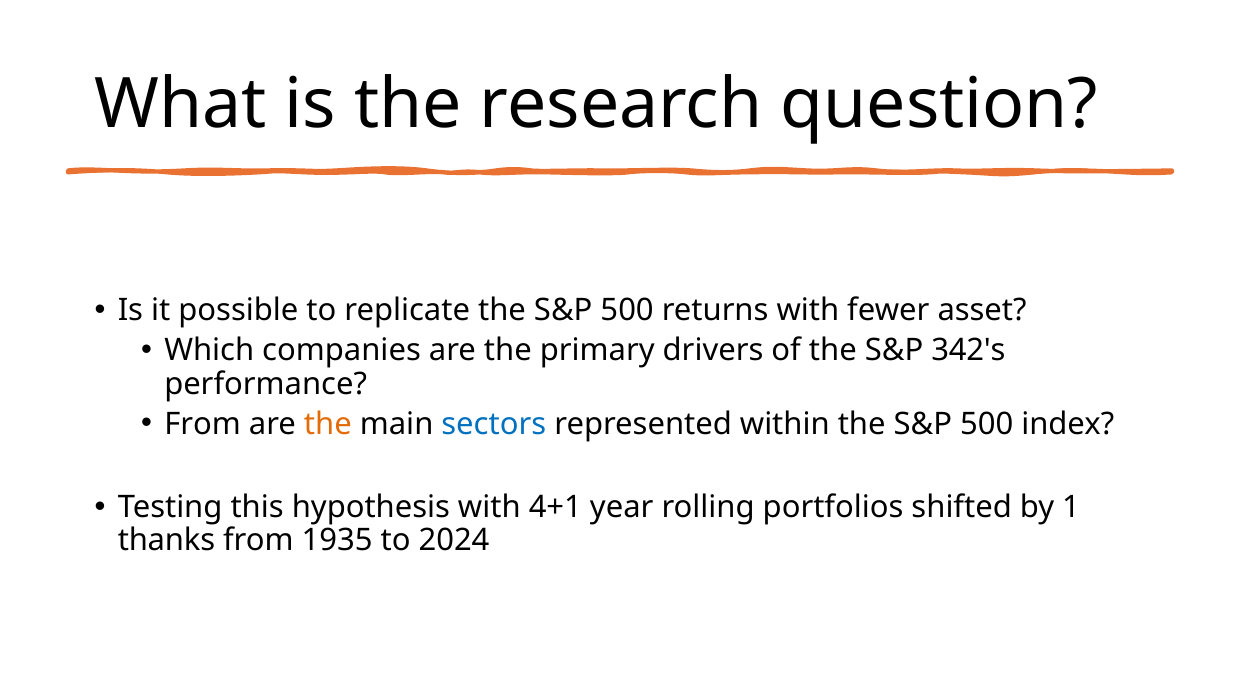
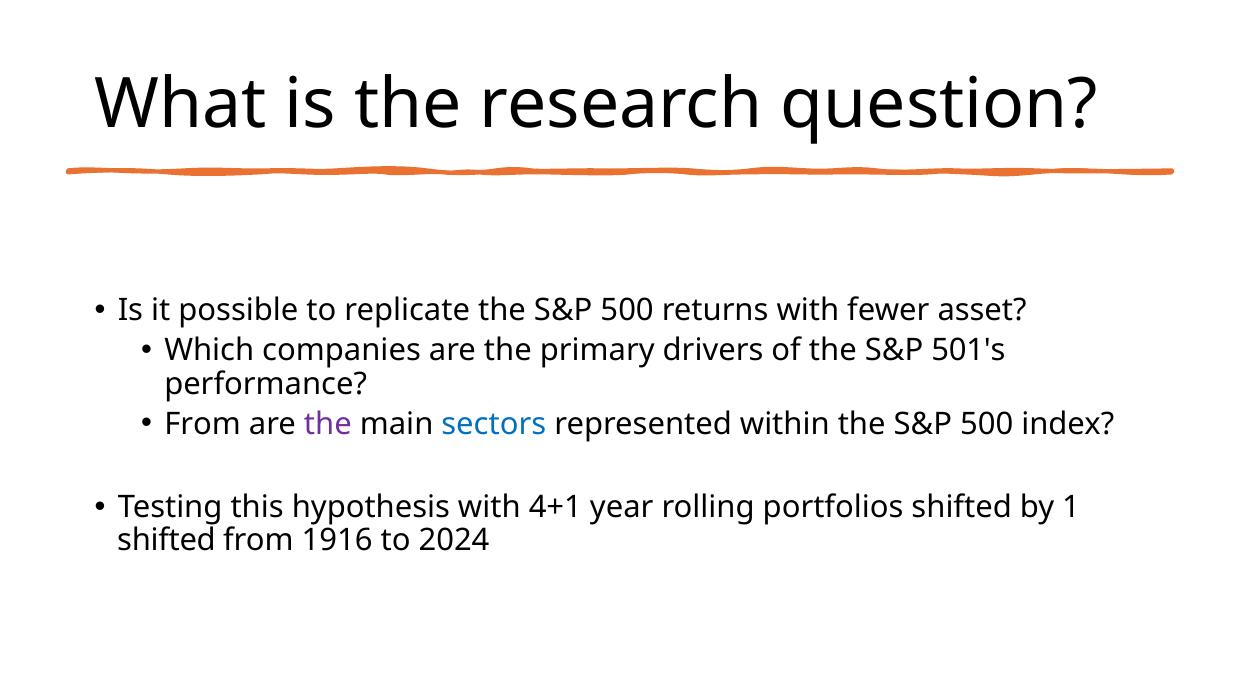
342's: 342's -> 501's
the at (328, 424) colour: orange -> purple
thanks at (166, 541): thanks -> shifted
1935: 1935 -> 1916
